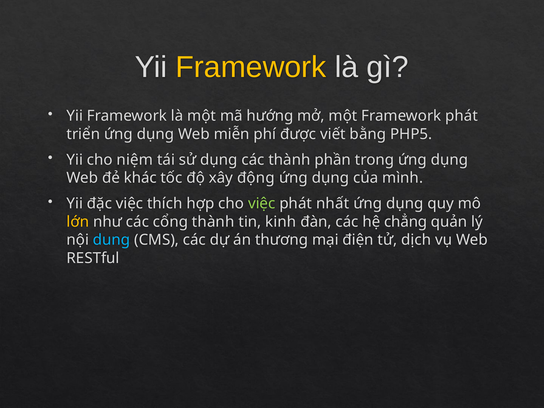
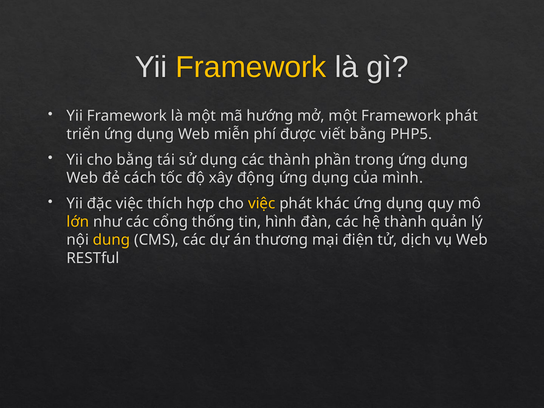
cho niệm: niệm -> bằng
khác: khác -> cách
việc at (262, 204) colour: light green -> yellow
nhất: nhất -> khác
cổng thành: thành -> thống
kinh: kinh -> hình
hệ chẳng: chẳng -> thành
dung colour: light blue -> yellow
